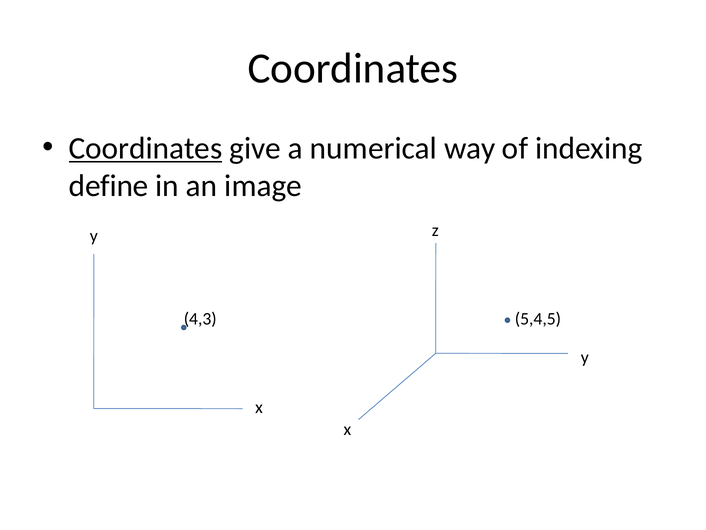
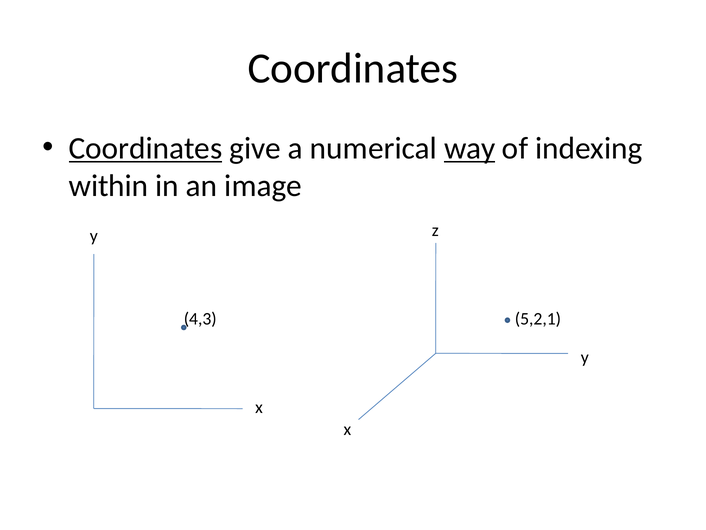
way underline: none -> present
define: define -> within
5,4,5: 5,4,5 -> 5,2,1
